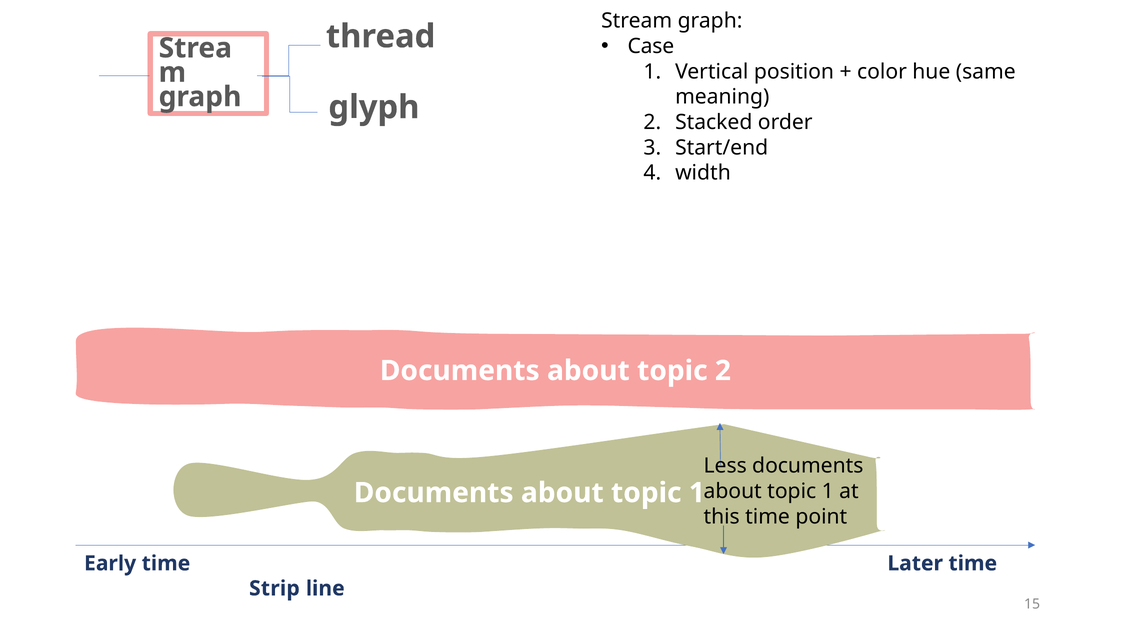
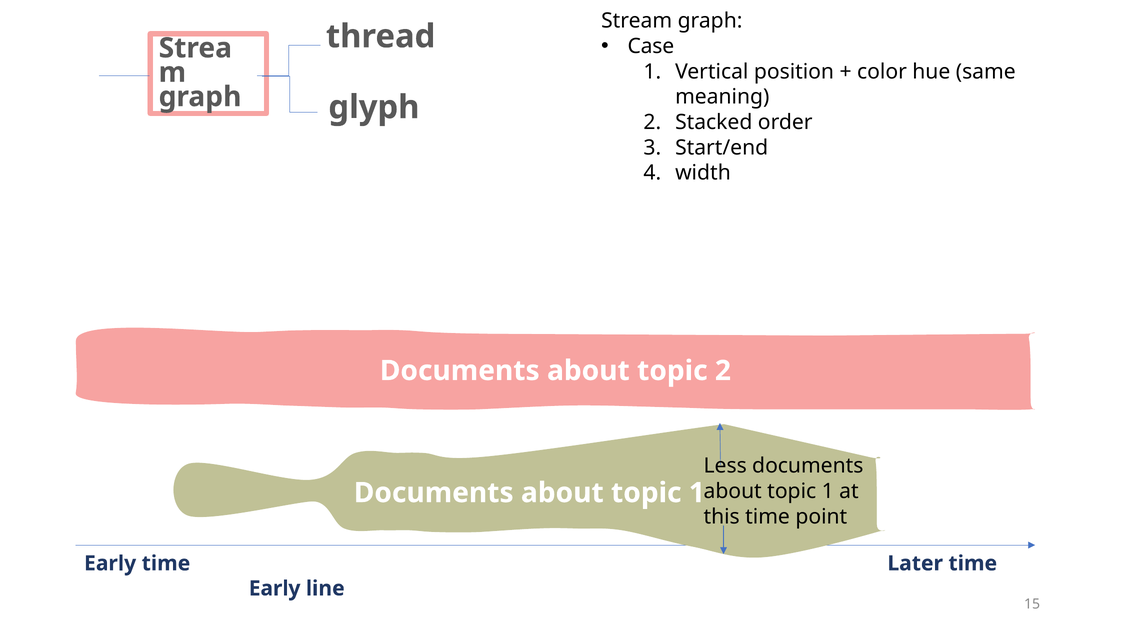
Strip at (274, 588): Strip -> Early
